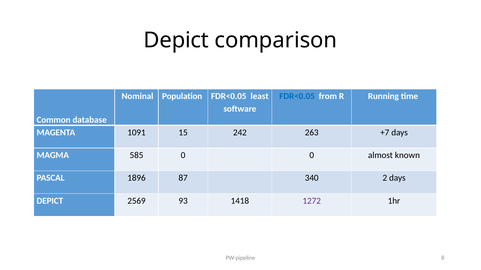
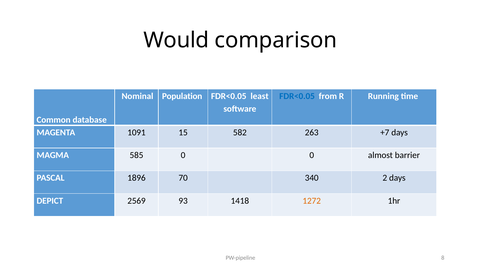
Depict at (176, 40): Depict -> Would
242: 242 -> 582
known: known -> barrier
87: 87 -> 70
1272 colour: purple -> orange
